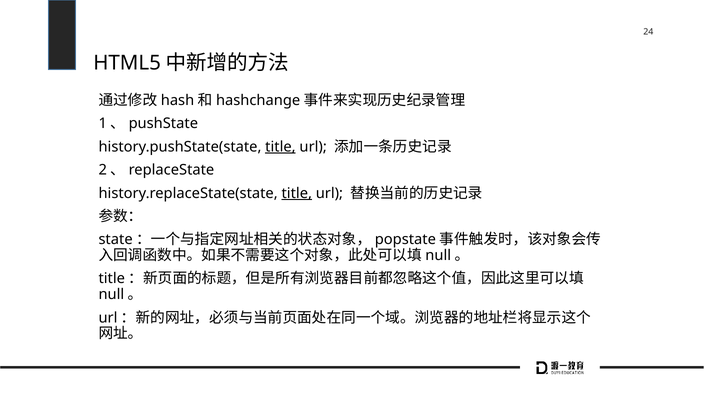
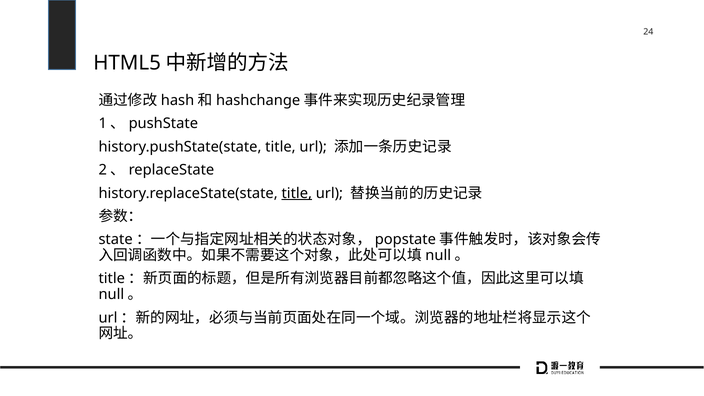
title at (280, 147) underline: present -> none
